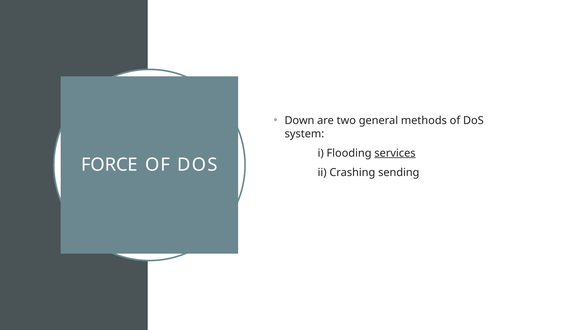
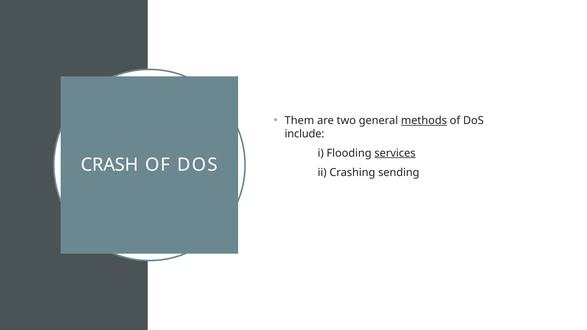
Down: Down -> Them
methods underline: none -> present
system: system -> include
FORCE: FORCE -> CRASH
